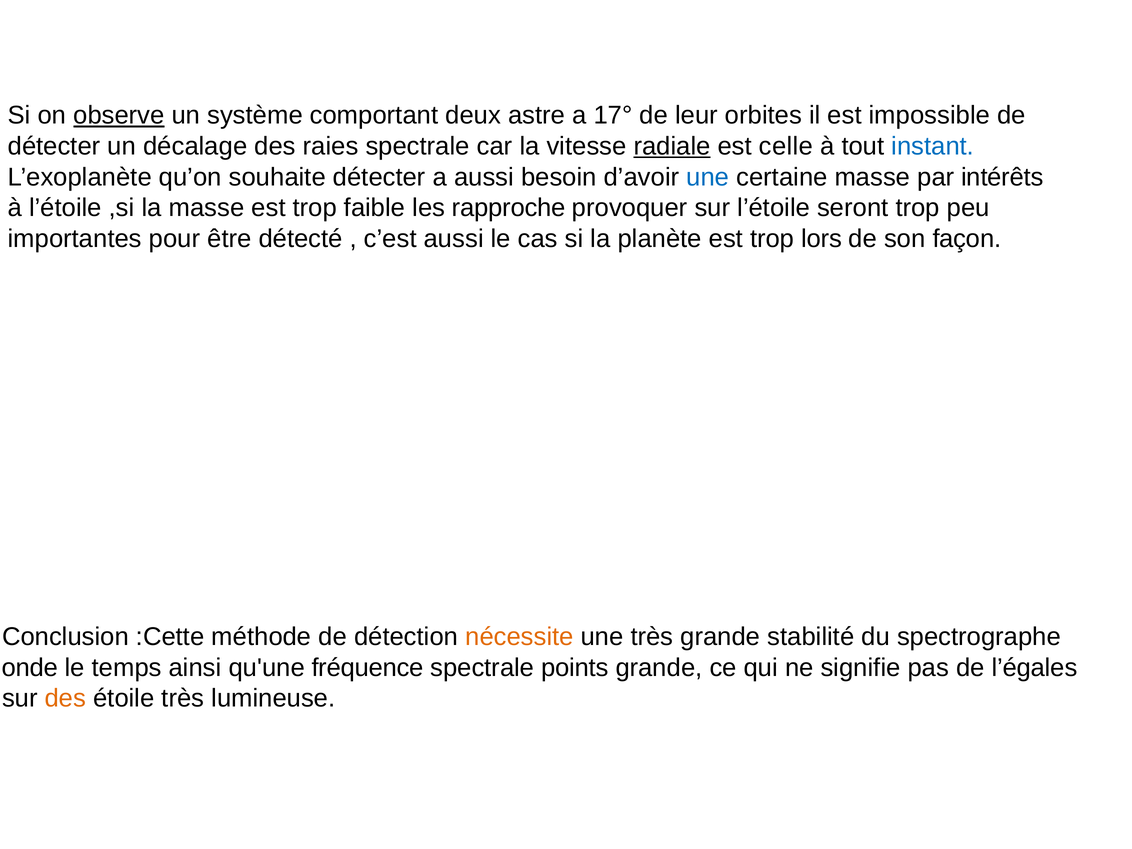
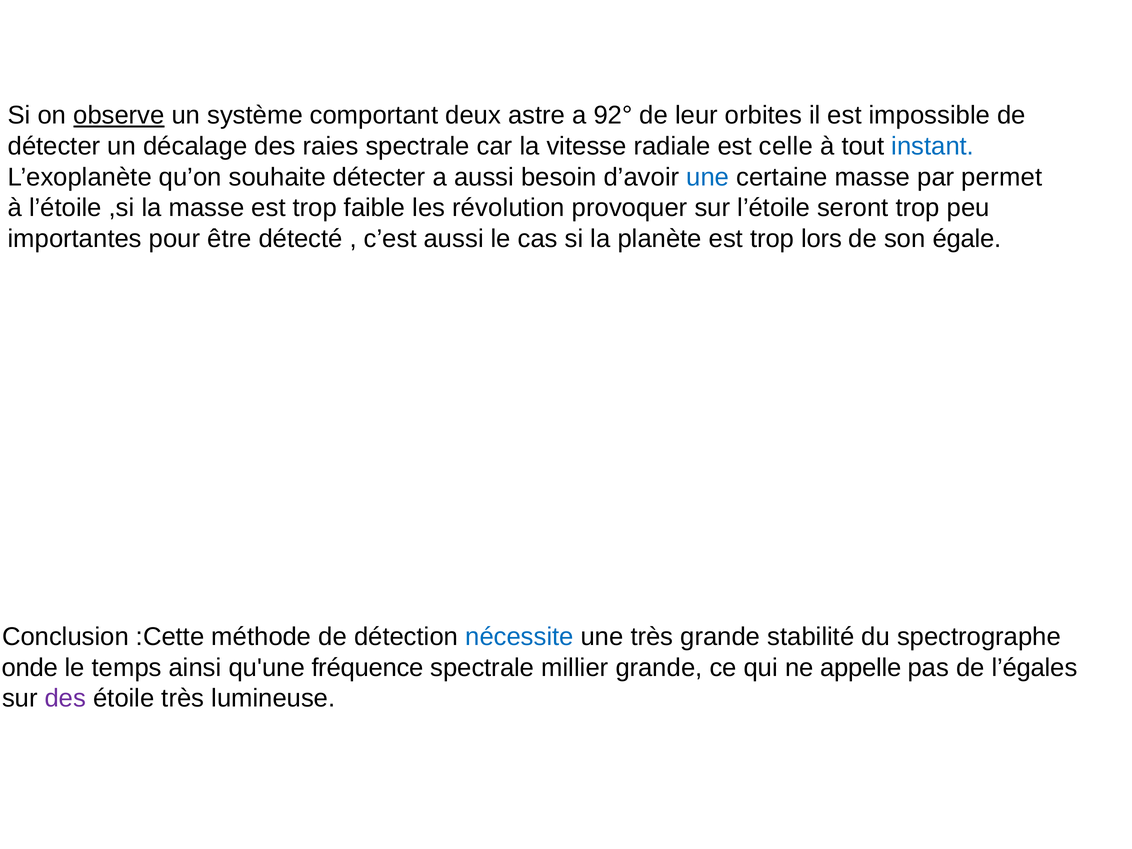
17°: 17° -> 92°
radiale underline: present -> none
intérêts: intérêts -> permet
rapproche: rapproche -> révolution
façon: façon -> égale
nécessite colour: orange -> blue
points: points -> millier
signifie: signifie -> appelle
des at (65, 698) colour: orange -> purple
